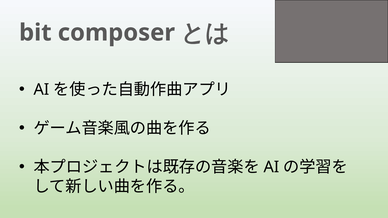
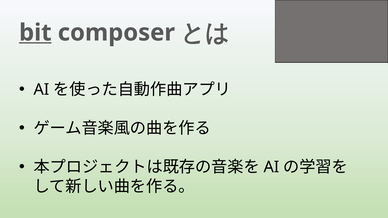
bit underline: none -> present
